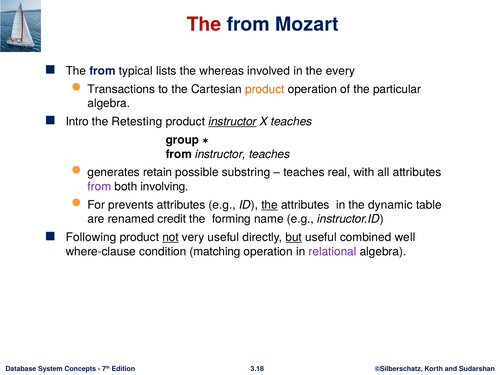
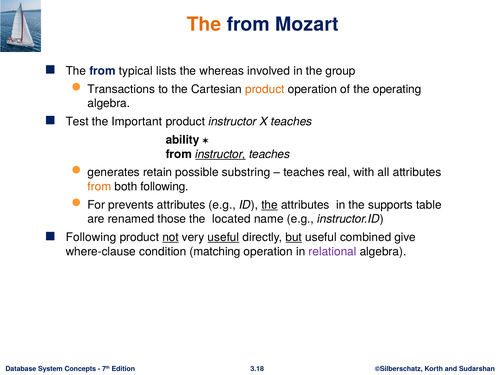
The at (204, 24) colour: red -> orange
every: every -> group
particular: particular -> operating
Intro: Intro -> Test
Retesting: Retesting -> Important
instructor at (233, 122) underline: present -> none
group: group -> ability
instructor at (221, 154) underline: none -> present
from at (99, 187) colour: purple -> orange
both involving: involving -> following
dynamic: dynamic -> supports
credit: credit -> those
forming: forming -> located
useful at (223, 237) underline: none -> present
well: well -> give
